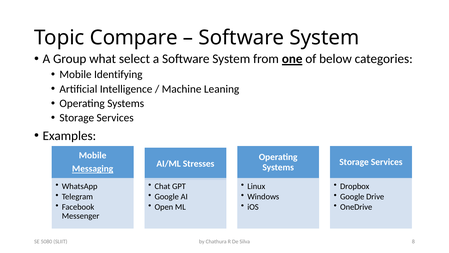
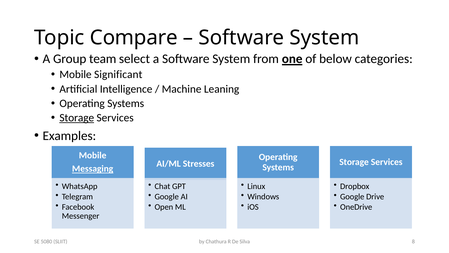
what: what -> team
Identifying: Identifying -> Significant
Storage at (77, 118) underline: none -> present
